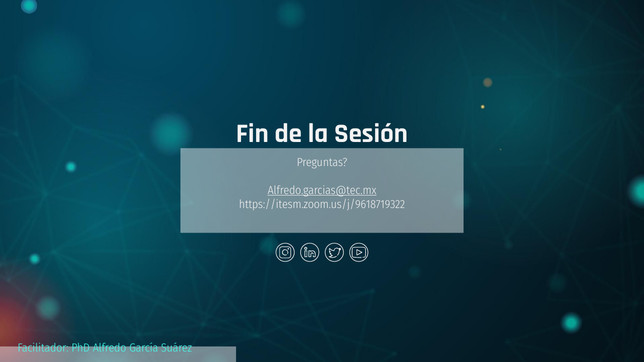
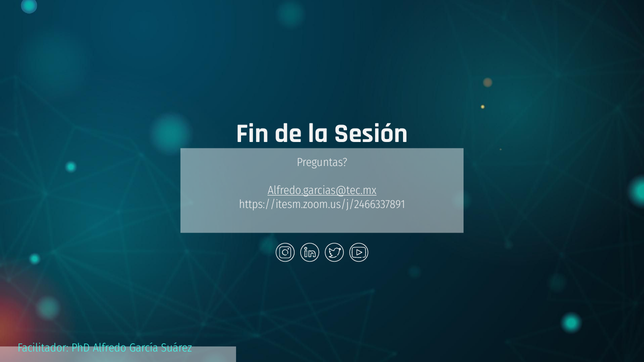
https://itesm.zoom.us/j/9618719322: https://itesm.zoom.us/j/9618719322 -> https://itesm.zoom.us/j/2466337891
